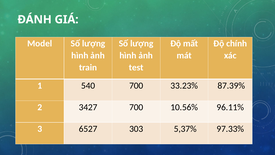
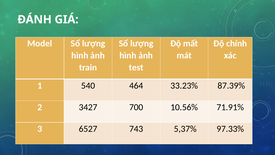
540 700: 700 -> 464
96.11%: 96.11% -> 71.91%
303: 303 -> 743
